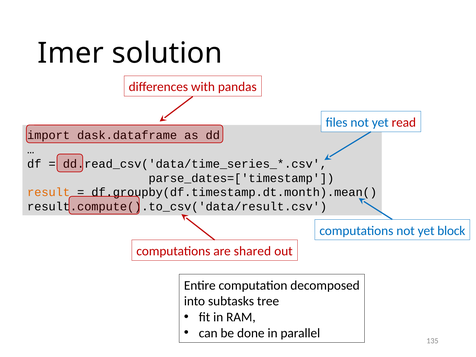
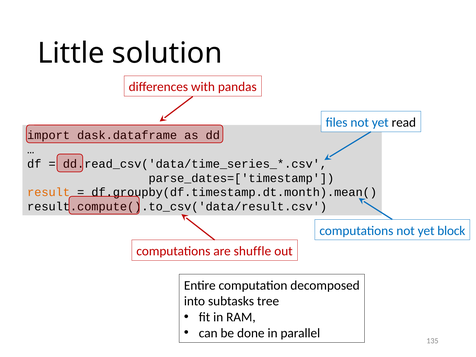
Imer: Imer -> Little
read colour: red -> black
shared: shared -> shuffle
